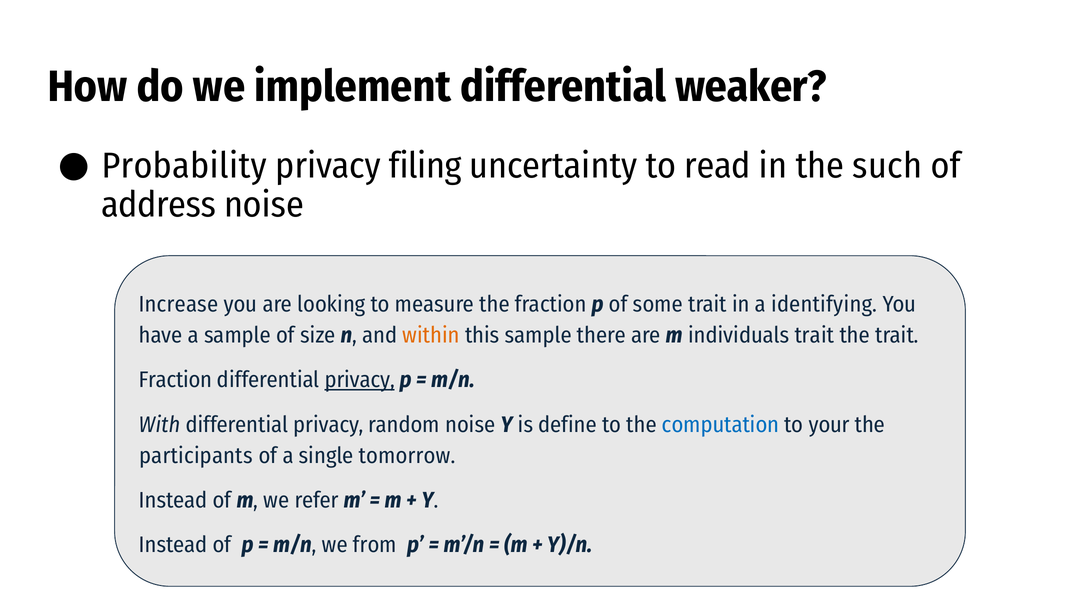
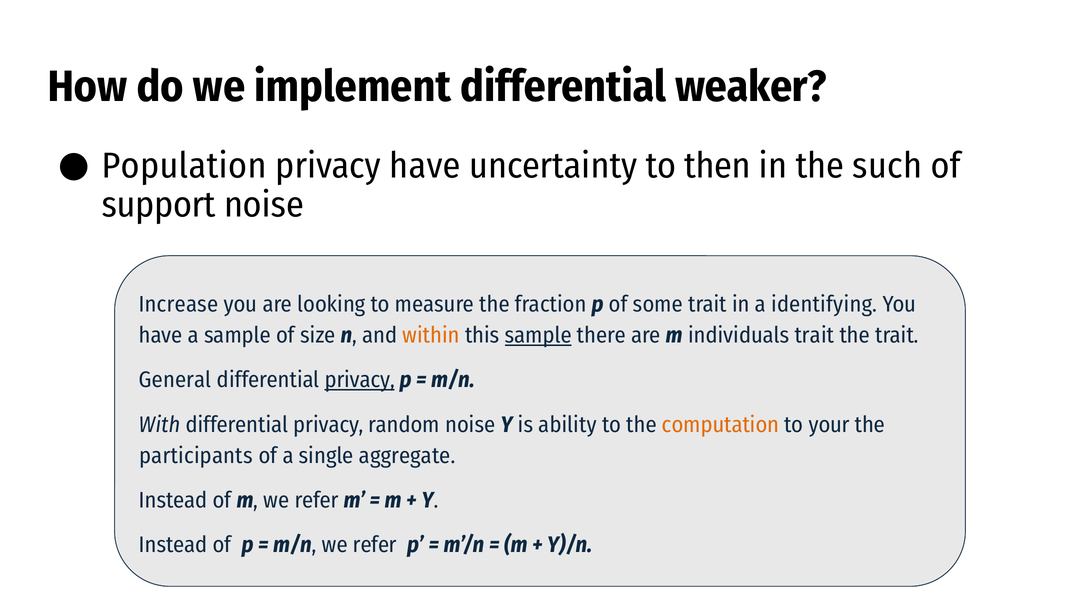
Probability: Probability -> Population
privacy filing: filing -> have
read: read -> then
address: address -> support
sample at (538, 336) underline: none -> present
Fraction at (175, 380): Fraction -> General
define: define -> ability
computation colour: blue -> orange
tomorrow: tomorrow -> aggregate
m/n we from: from -> refer
